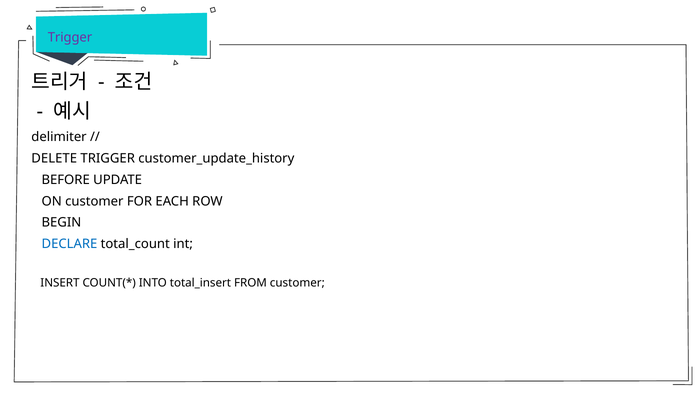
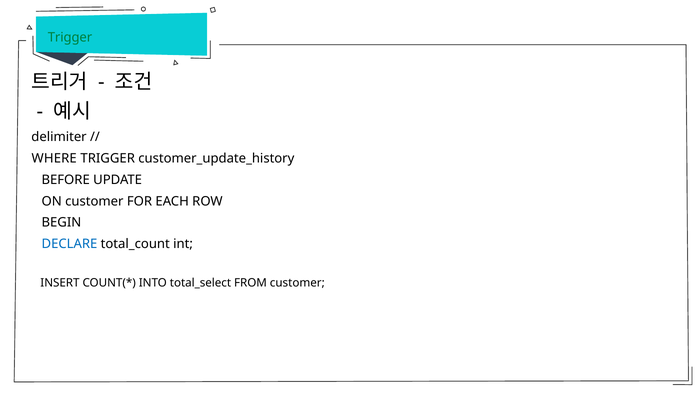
Trigger at (70, 37) colour: purple -> green
DELETE: DELETE -> WHERE
total_insert: total_insert -> total_select
